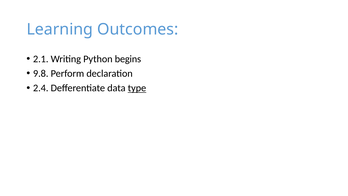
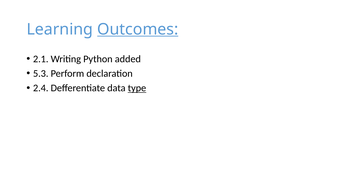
Outcomes underline: none -> present
begins: begins -> added
9.8: 9.8 -> 5.3
